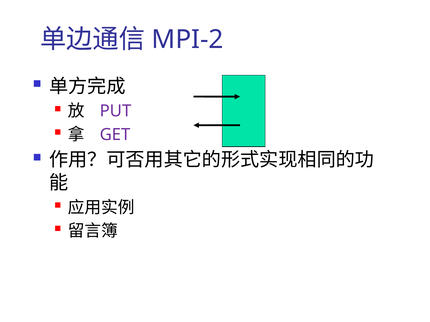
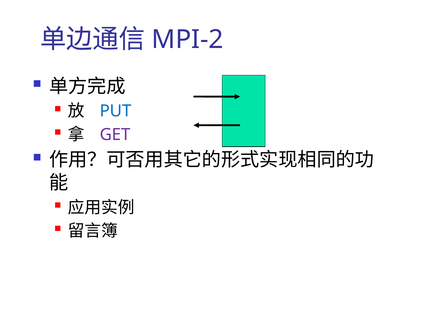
PUT colour: purple -> blue
